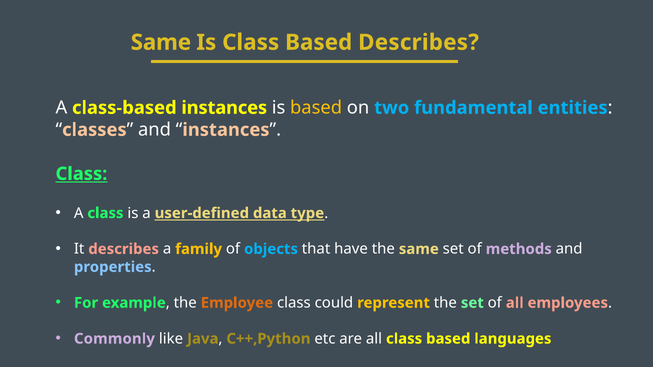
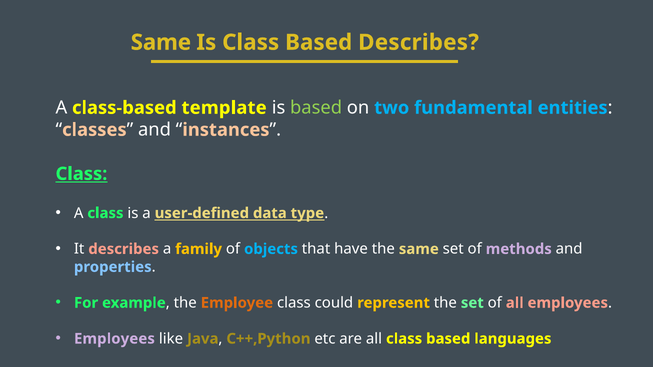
class-based instances: instances -> template
based at (316, 108) colour: yellow -> light green
Commonly at (114, 339): Commonly -> Employees
